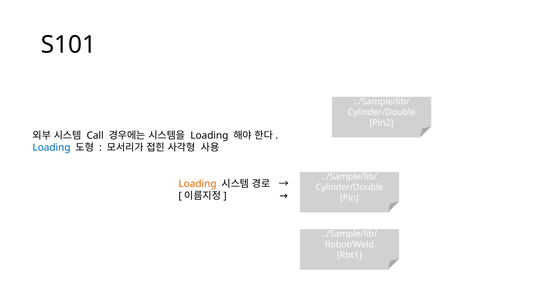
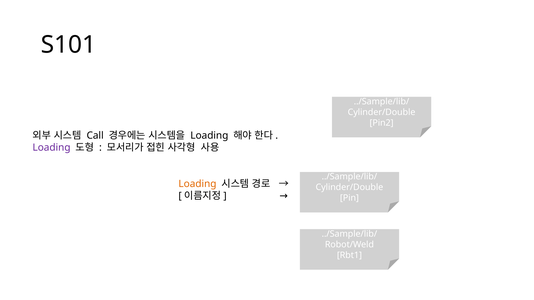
Loading at (52, 148) colour: blue -> purple
